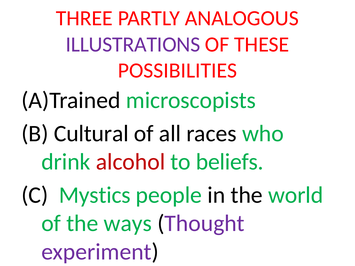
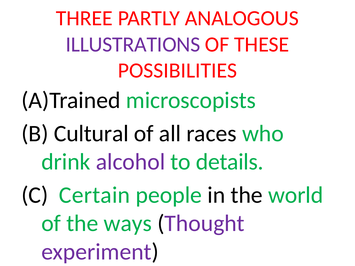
alcohol colour: red -> purple
beliefs: beliefs -> details
Mystics: Mystics -> Certain
